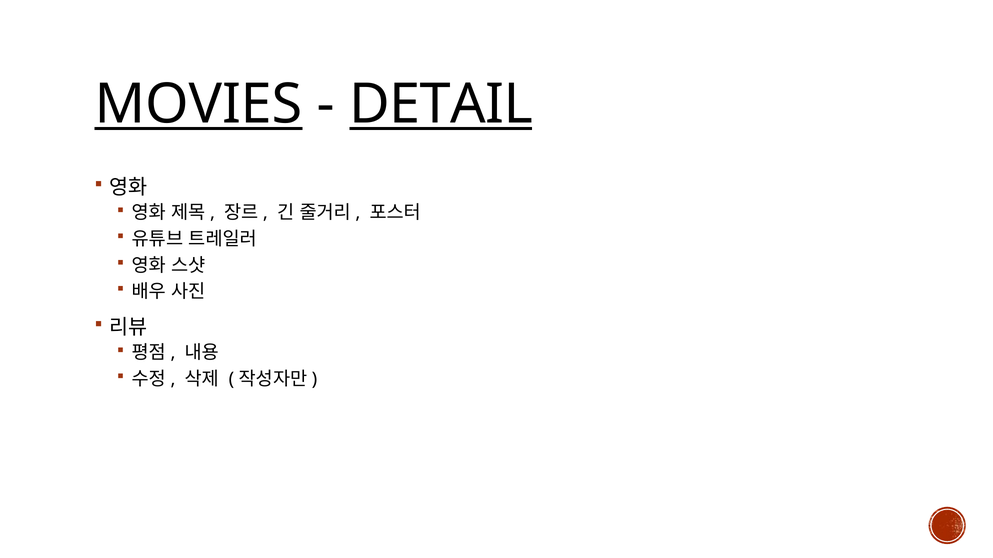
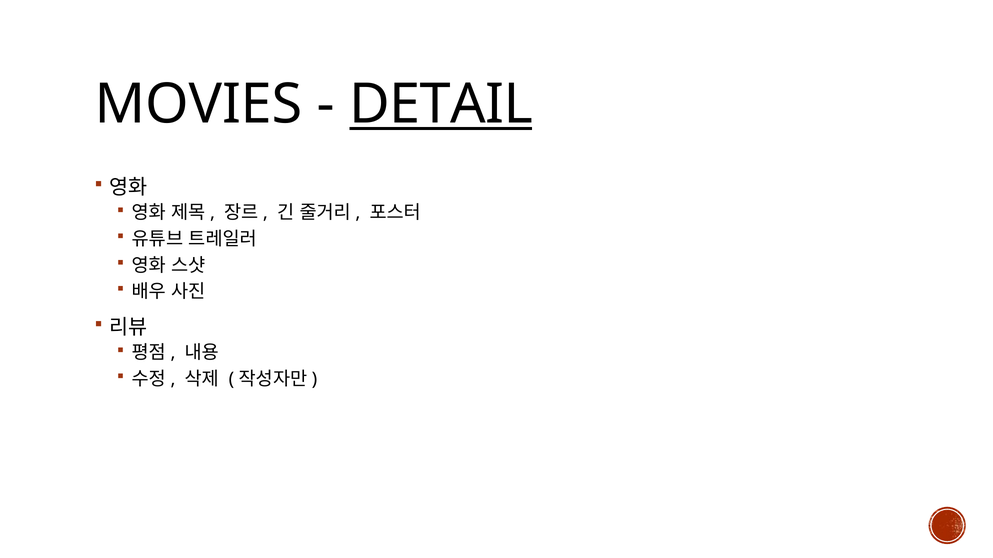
MOVIES underline: present -> none
